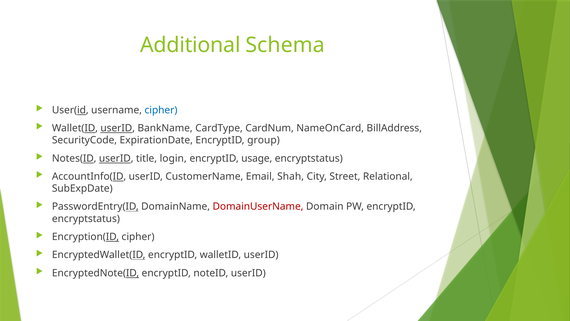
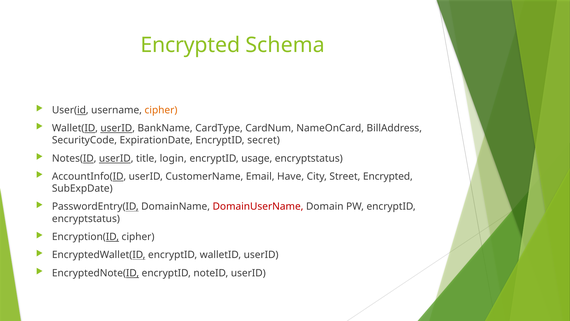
Additional at (190, 45): Additional -> Encrypted
cipher at (161, 110) colour: blue -> orange
group: group -> secret
Shah: Shah -> Have
Street Relational: Relational -> Encrypted
